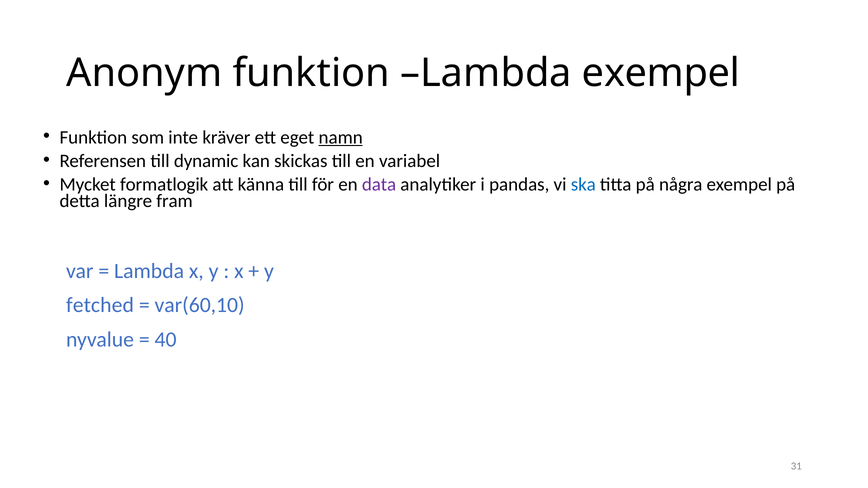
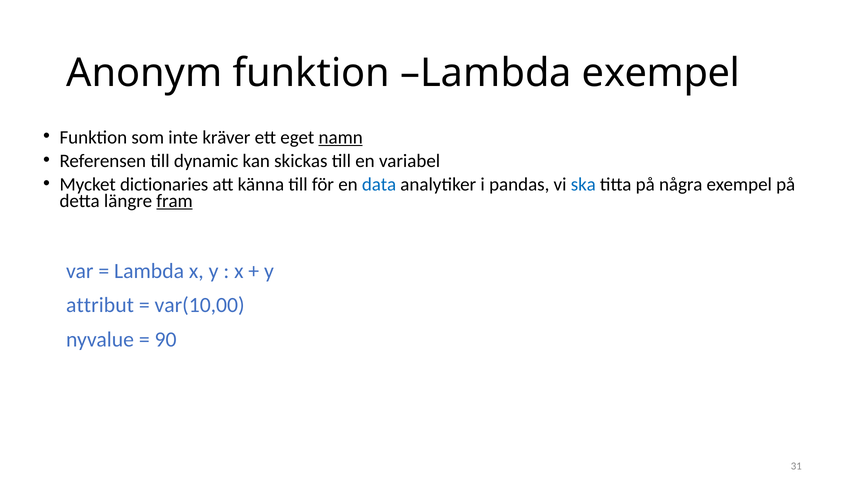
formatlogik: formatlogik -> dictionaries
data colour: purple -> blue
fram underline: none -> present
fetched: fetched -> attribut
var(60,10: var(60,10 -> var(10,00
40: 40 -> 90
